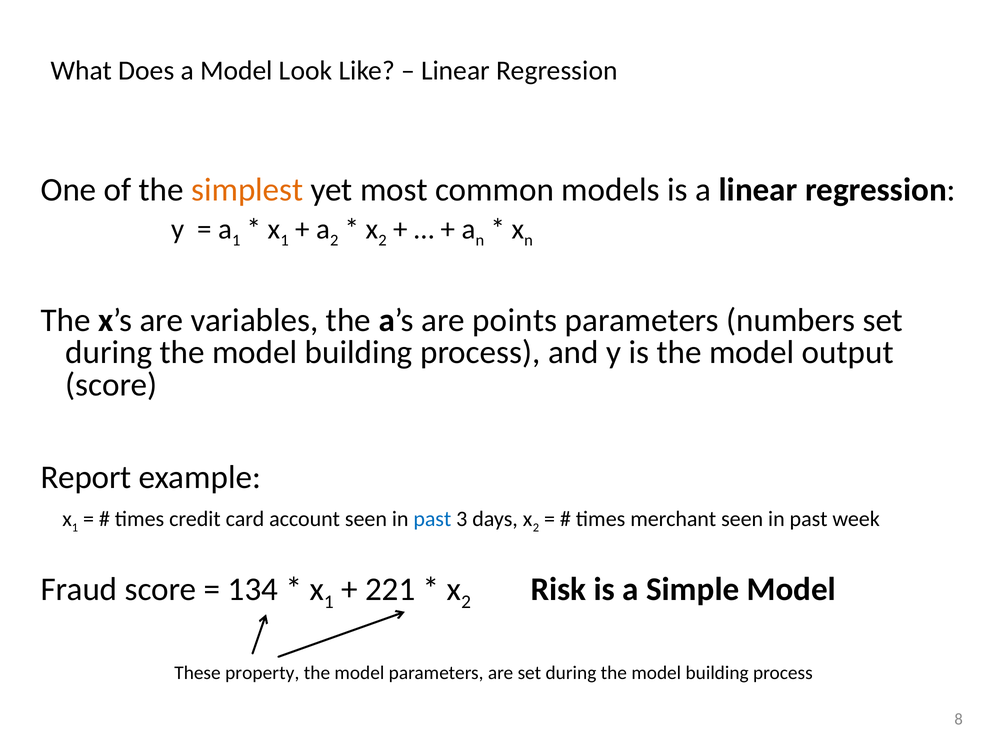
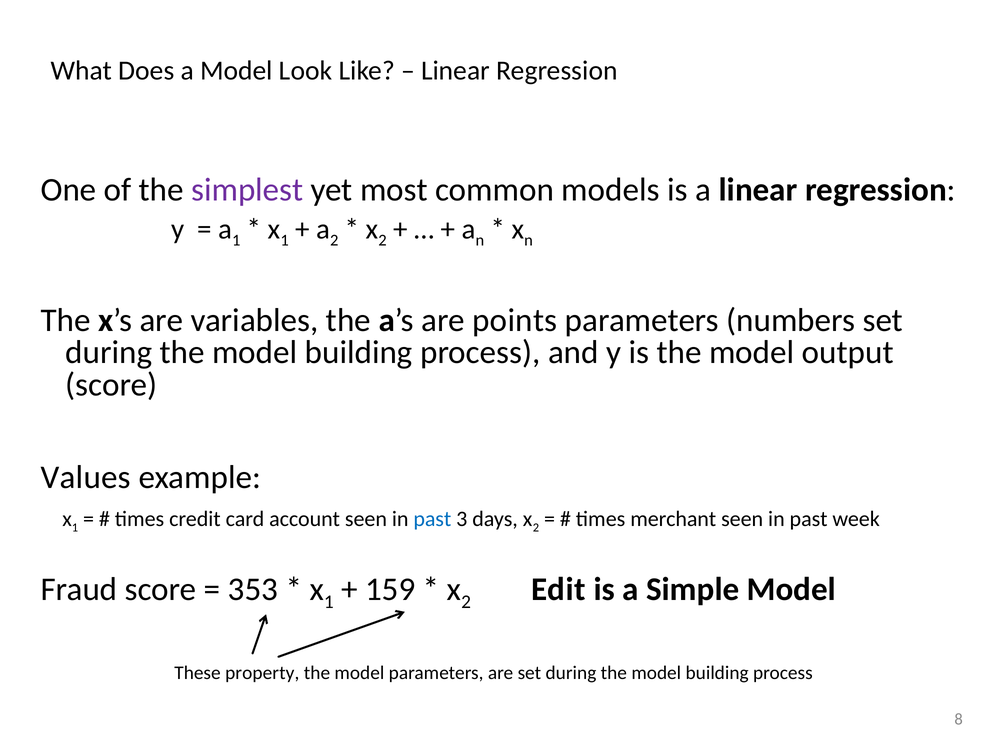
simplest colour: orange -> purple
Report: Report -> Values
134: 134 -> 353
221: 221 -> 159
Risk: Risk -> Edit
